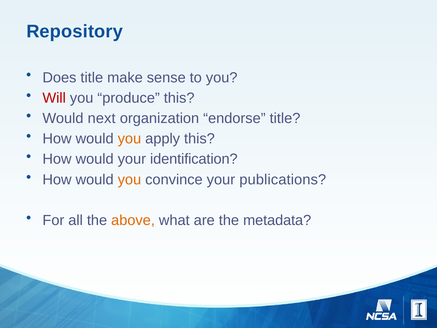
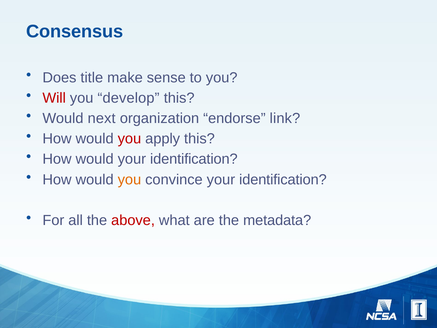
Repository: Repository -> Consensus
produce: produce -> develop
endorse title: title -> link
you at (129, 139) colour: orange -> red
convince your publications: publications -> identification
above colour: orange -> red
